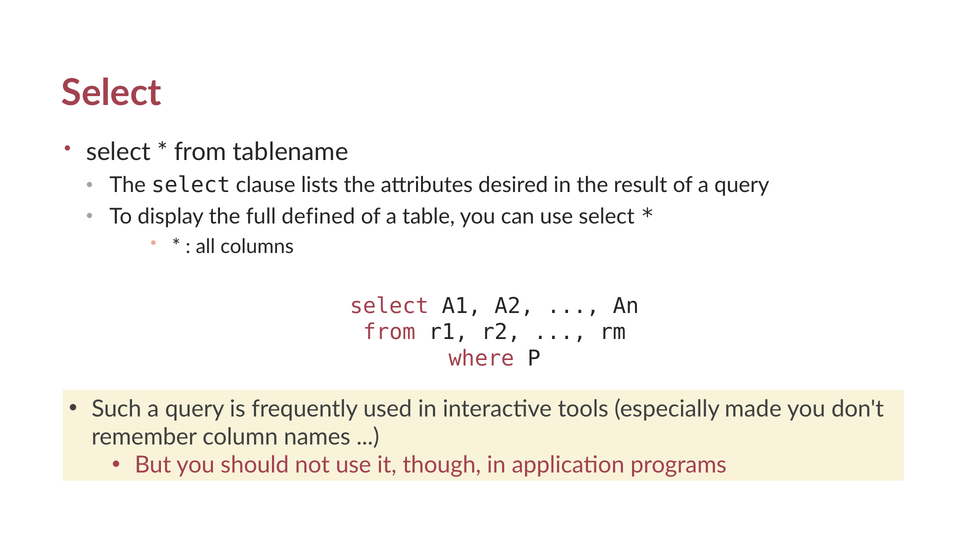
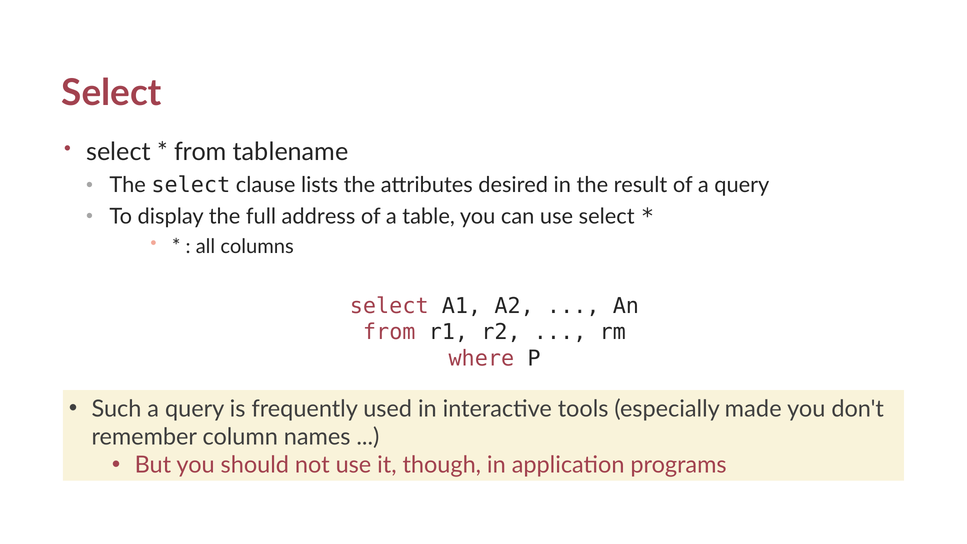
defined: defined -> address
